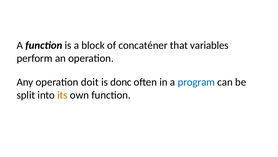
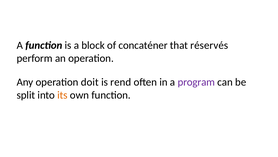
variables: variables -> réservés
donc: donc -> rend
program colour: blue -> purple
